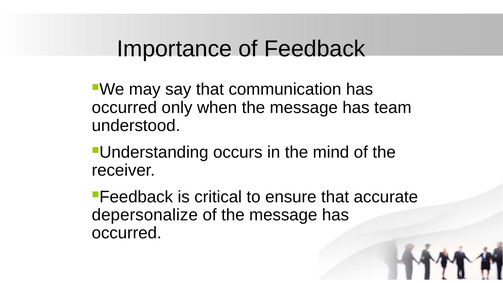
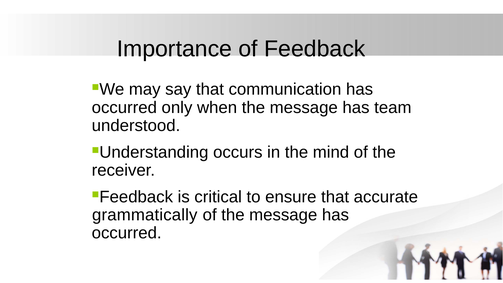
depersonalize: depersonalize -> grammatically
